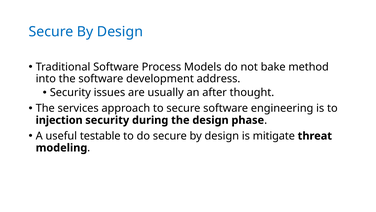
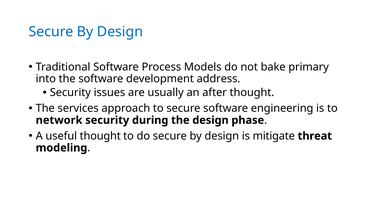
method: method -> primary
injection: injection -> network
useful testable: testable -> thought
